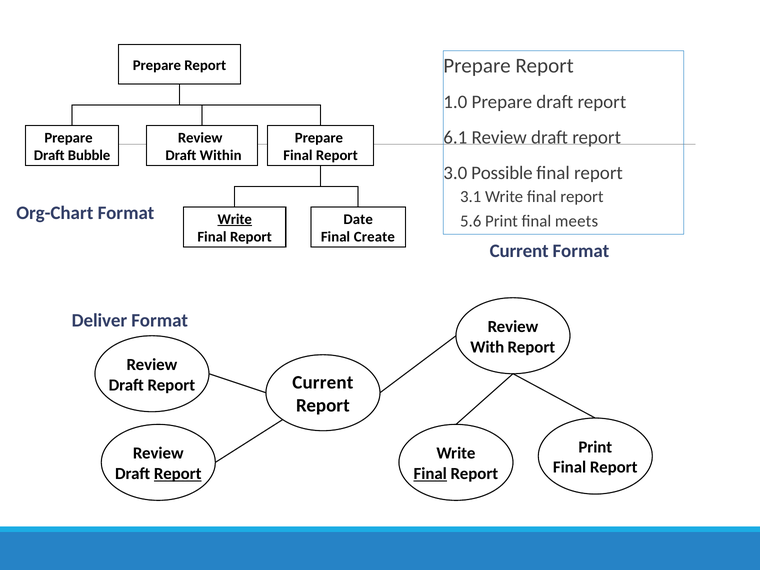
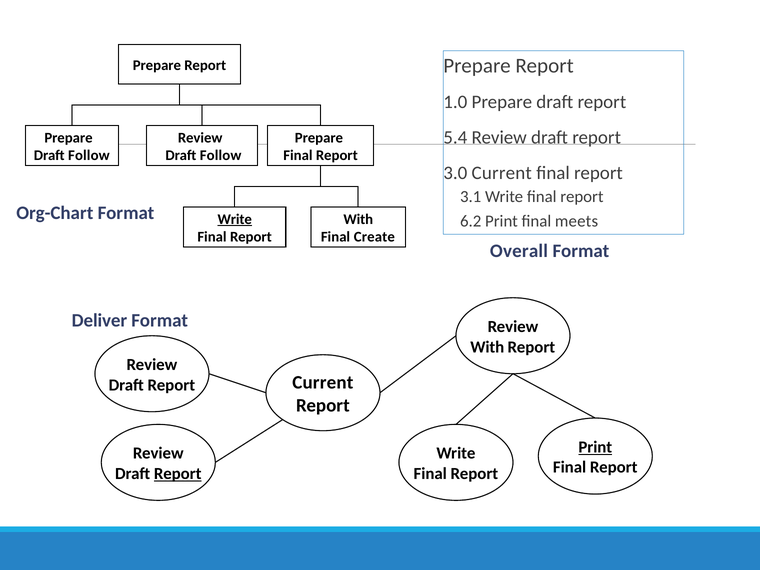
6.1: 6.1 -> 5.4
Bubble at (89, 156): Bubble -> Follow
Within at (221, 156): Within -> Follow
3.0 Possible: Possible -> Current
Date at (358, 219): Date -> With
5.6: 5.6 -> 6.2
Current at (519, 251): Current -> Overall
Print at (595, 447) underline: none -> present
Final at (430, 474) underline: present -> none
